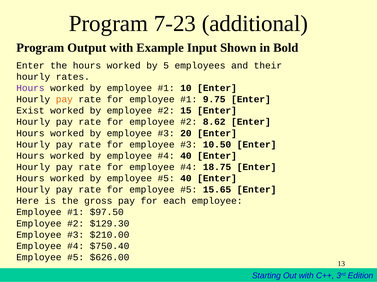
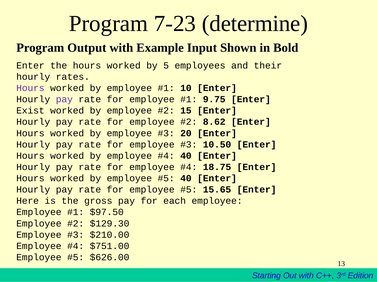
additional: additional -> determine
pay at (64, 100) colour: orange -> purple
$750.40: $750.40 -> $751.00
